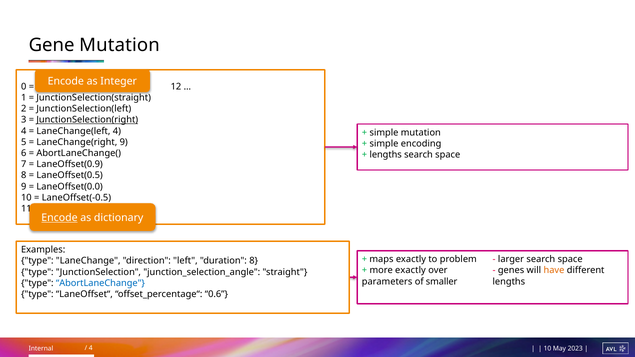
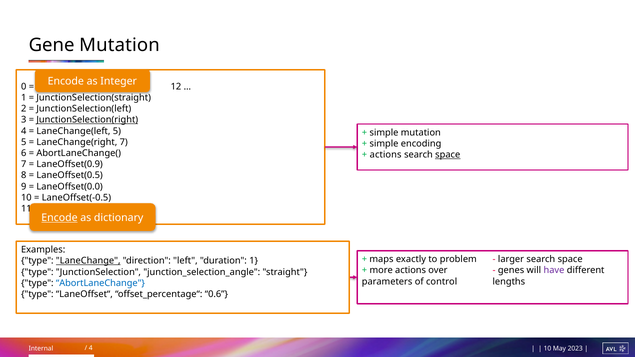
LaneChange(left 4: 4 -> 5
LaneChange(right 9: 9 -> 7
lengths at (386, 155): lengths -> actions
space at (448, 155) underline: none -> present
LaneChange underline: none -> present
duration 8: 8 -> 1
more exactly: exactly -> actions
have colour: orange -> purple
smaller: smaller -> control
